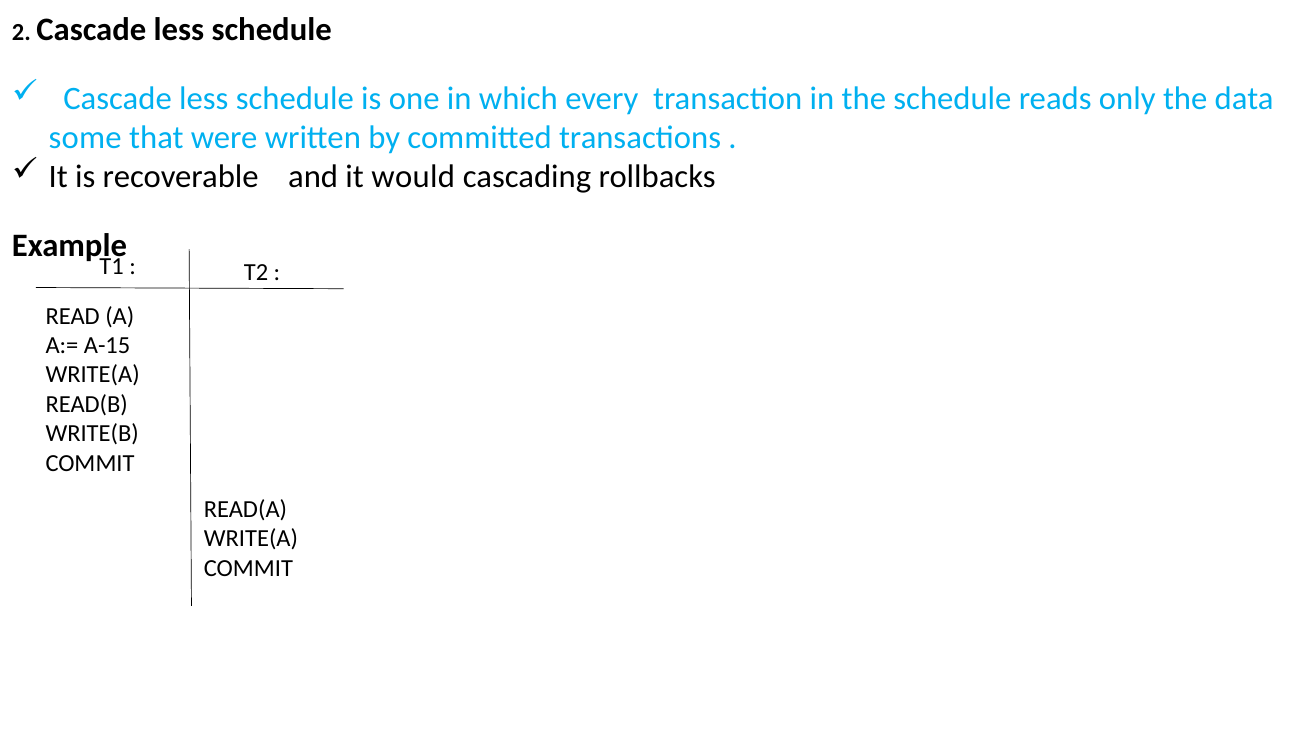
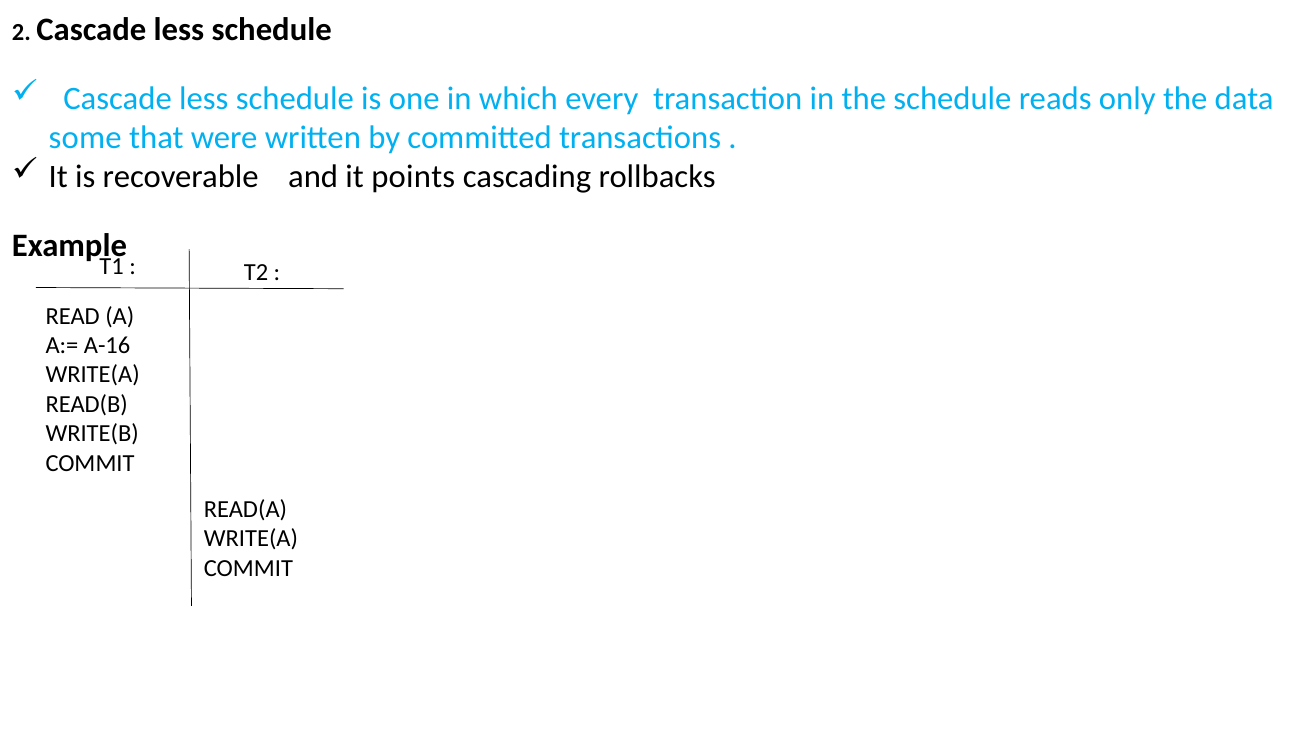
would: would -> points
A-15: A-15 -> A-16
